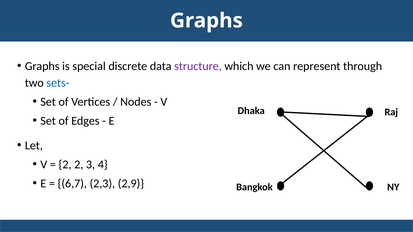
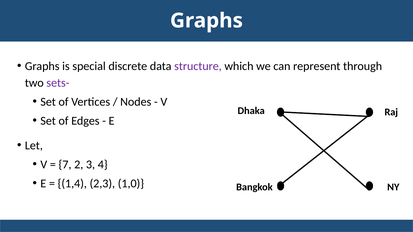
sets- colour: blue -> purple
2 at (65, 165): 2 -> 7
6,7: 6,7 -> 1,4
2,9: 2,9 -> 1,0
